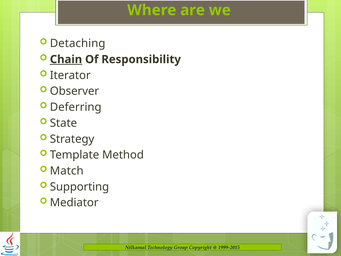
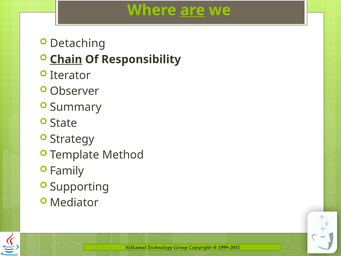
are underline: none -> present
Deferring: Deferring -> Summary
Match: Match -> Family
